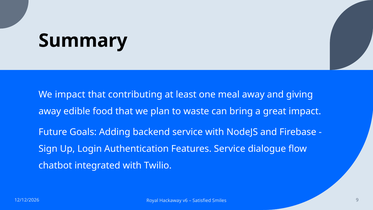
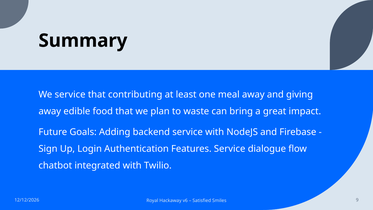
We impact: impact -> service
